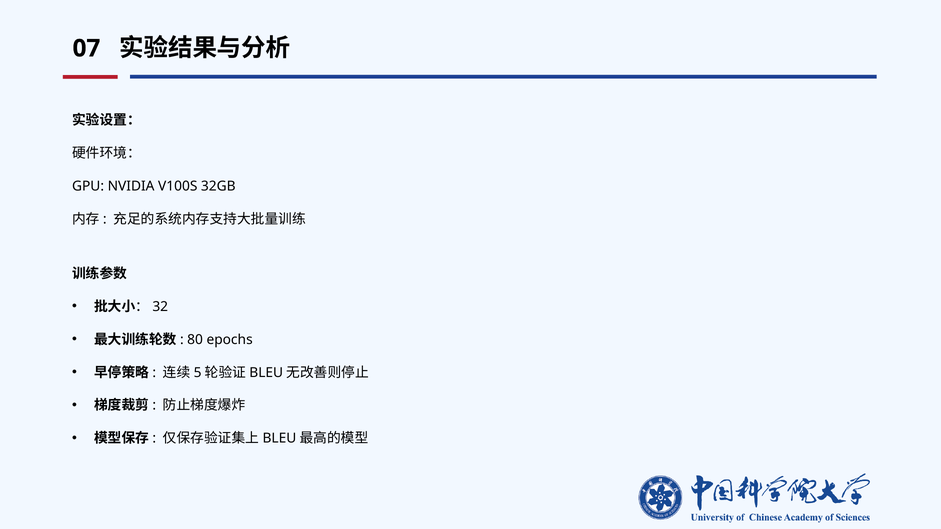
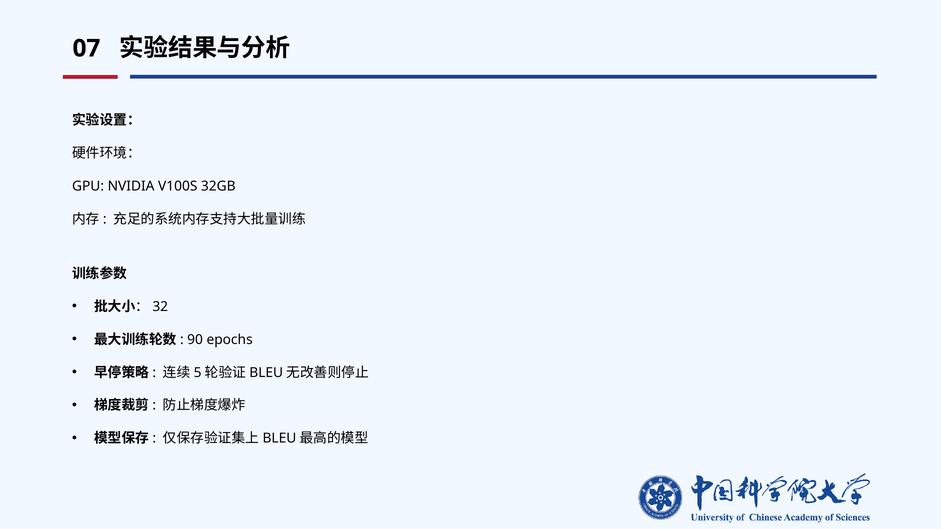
80: 80 -> 90
